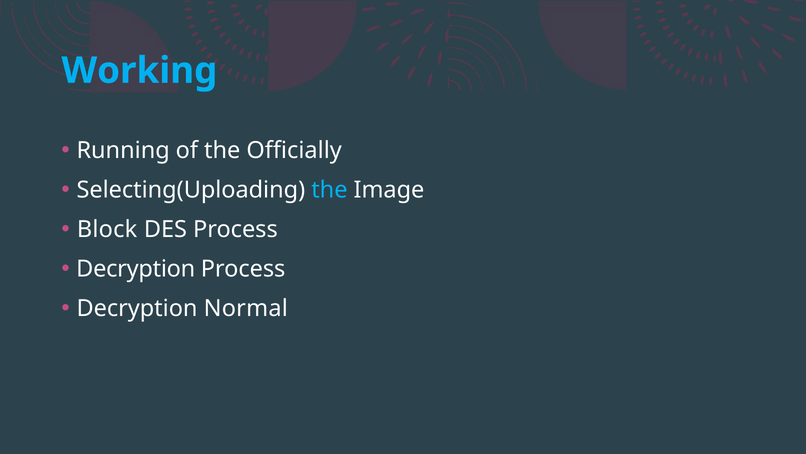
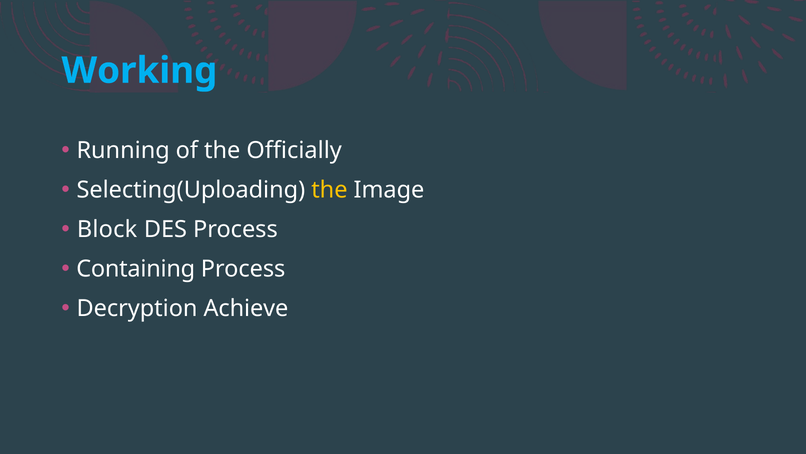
the at (329, 190) colour: light blue -> yellow
Decryption at (136, 269): Decryption -> Containing
Normal: Normal -> Achieve
